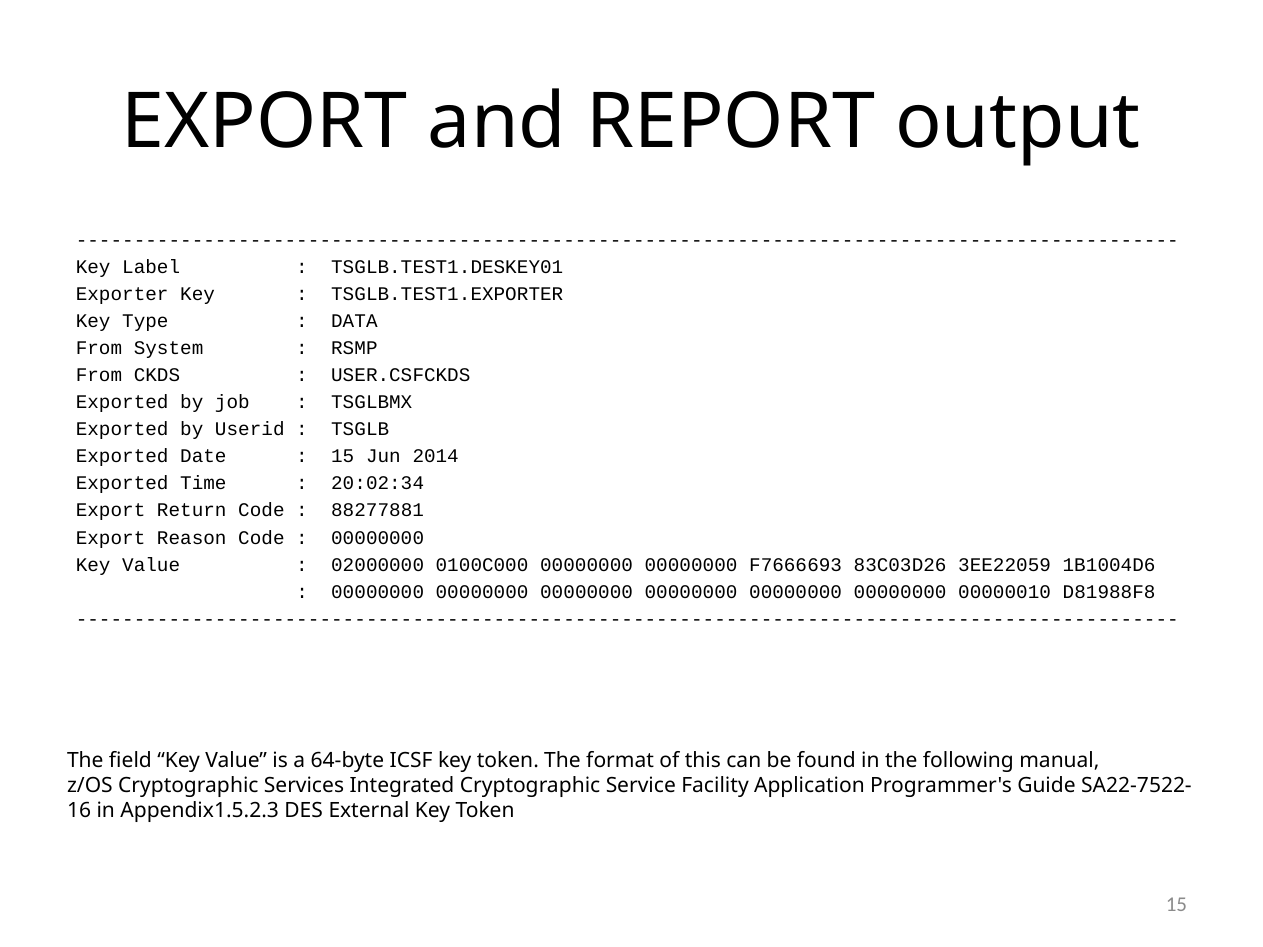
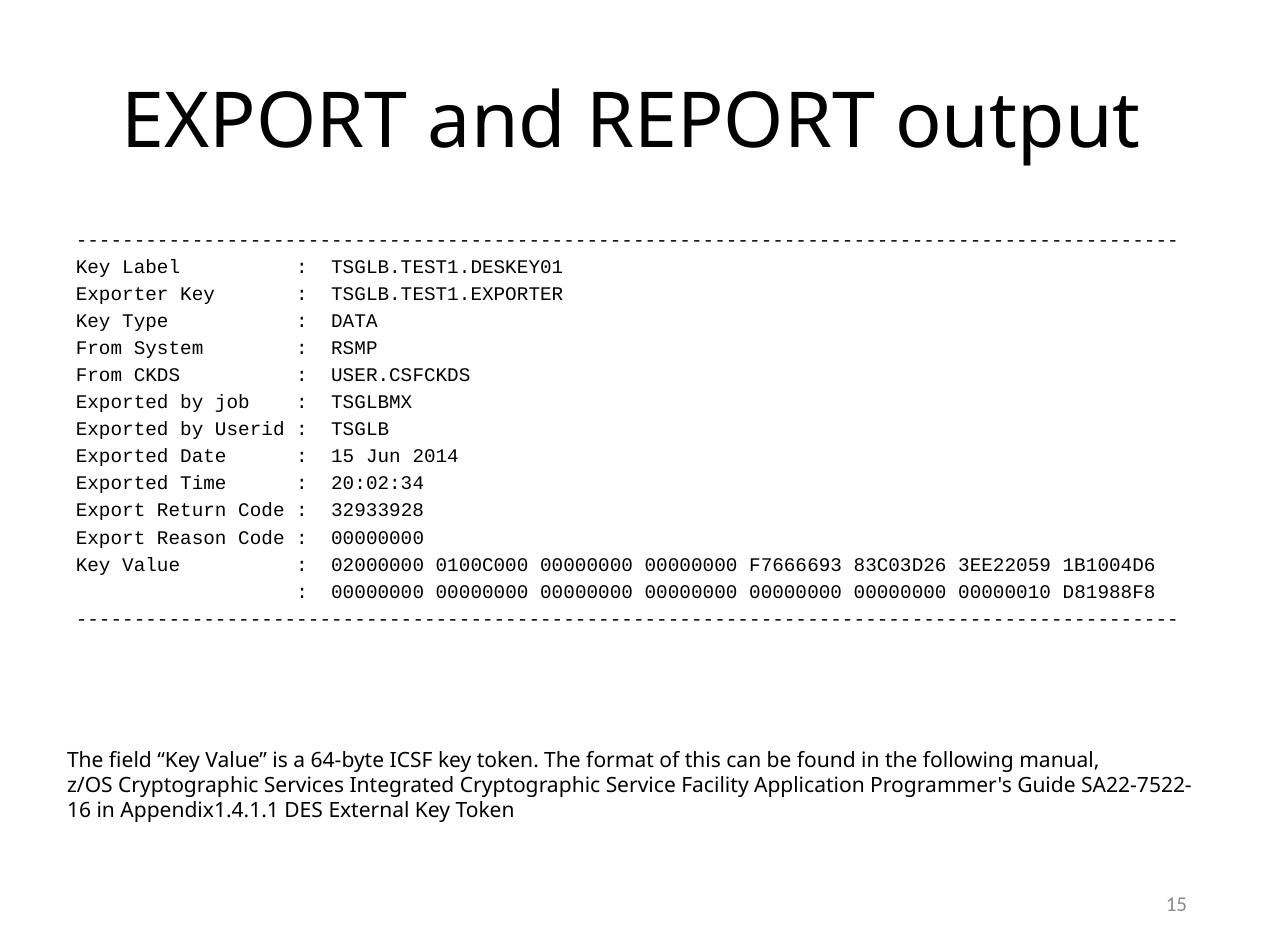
88277881: 88277881 -> 32933928
Appendix1.5.2.3: Appendix1.5.2.3 -> Appendix1.4.1.1
